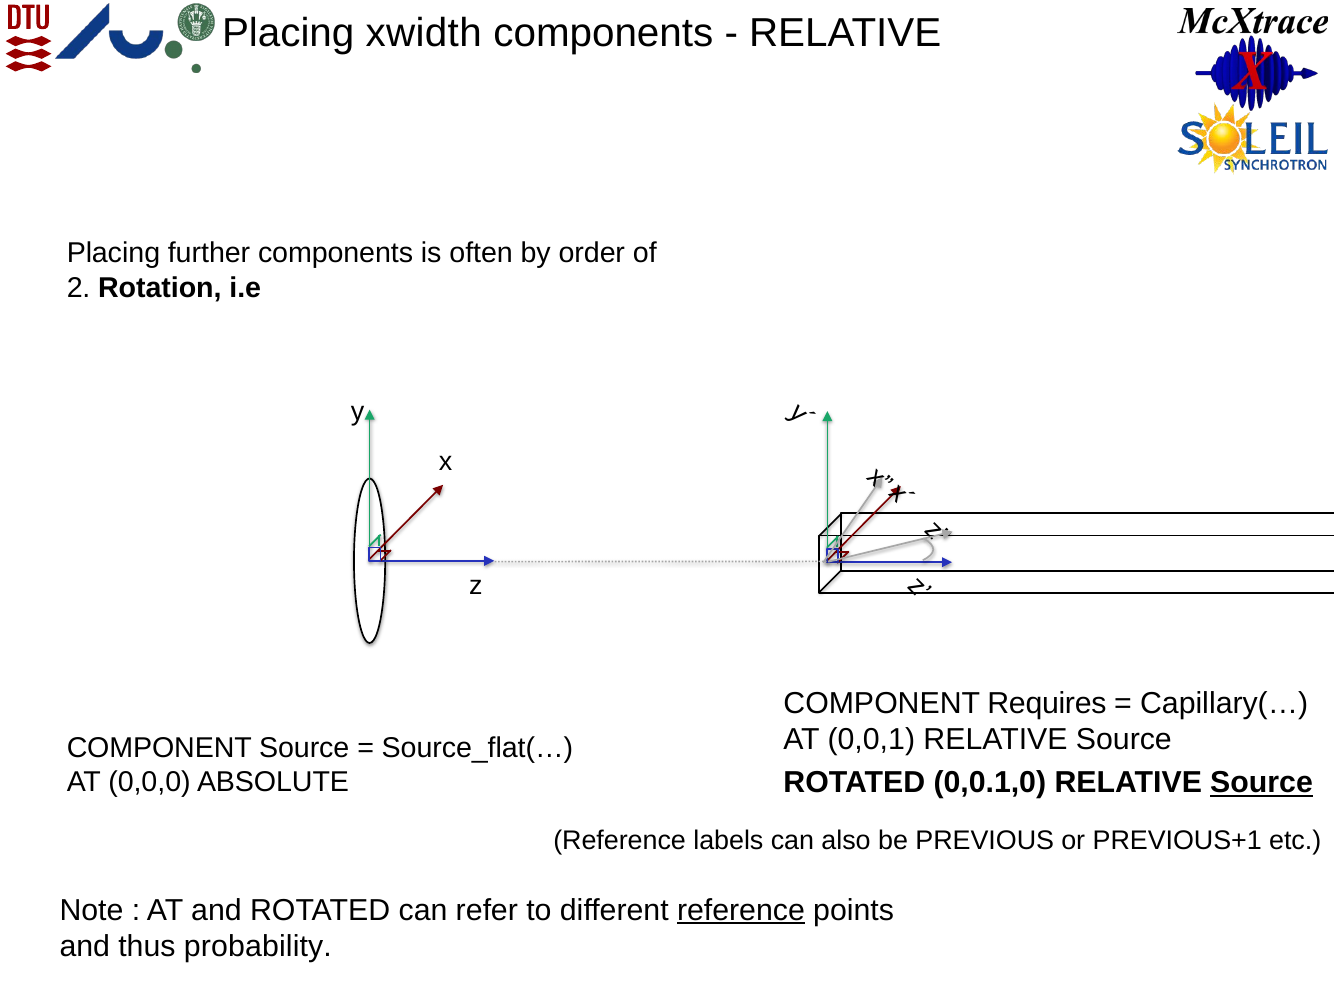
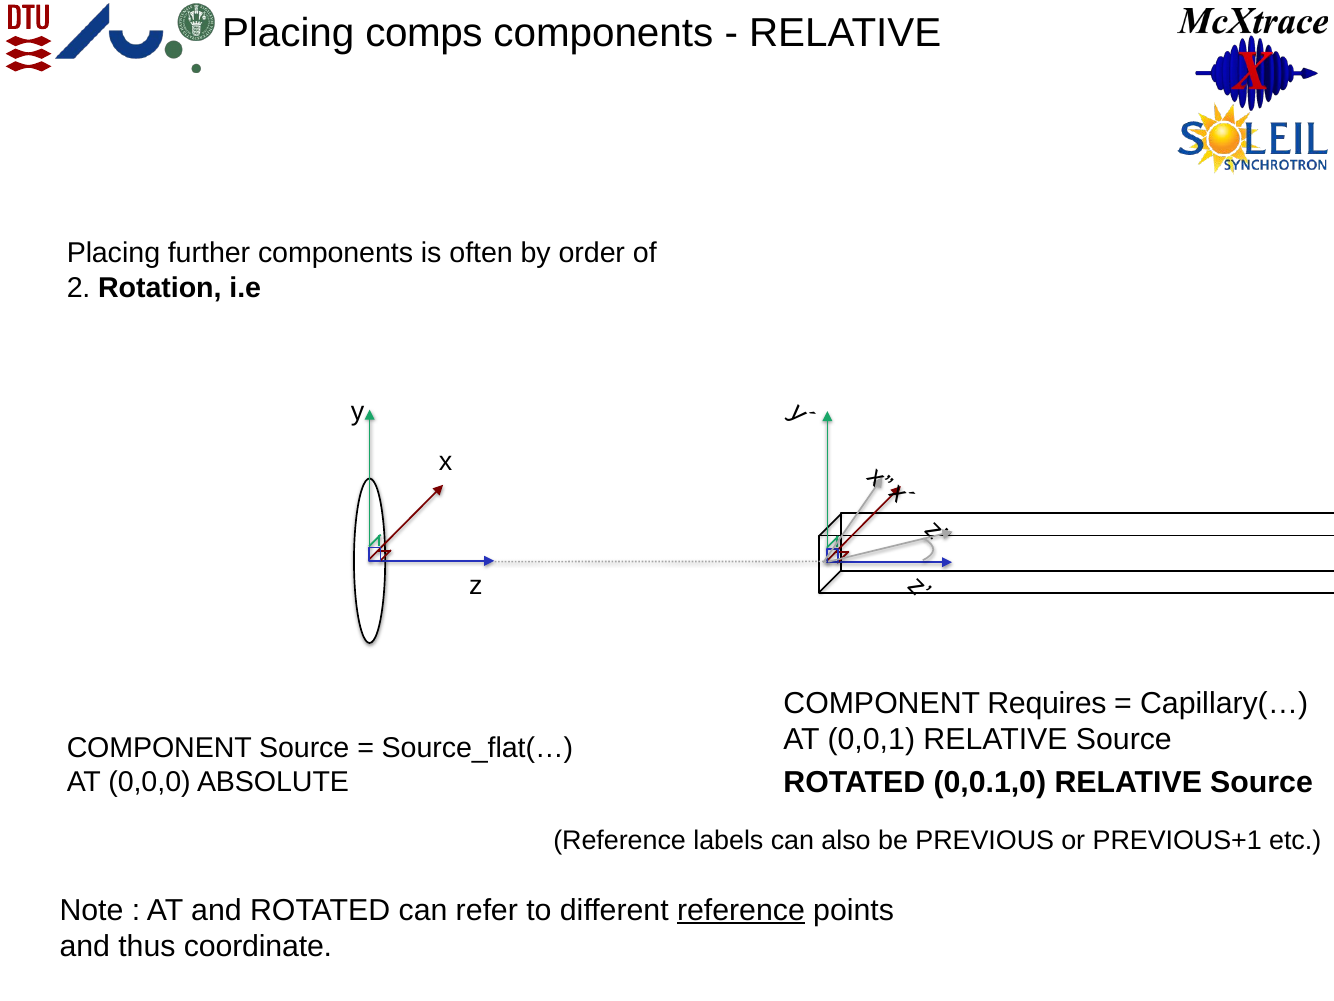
xwidth: xwidth -> comps
Source at (1262, 783) underline: present -> none
probability: probability -> coordinate
